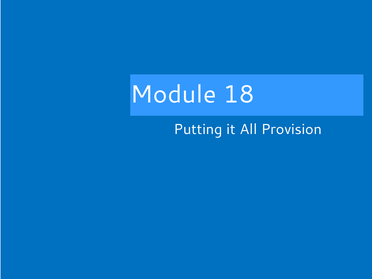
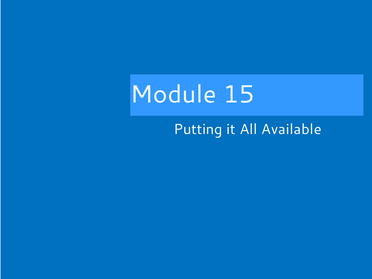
18: 18 -> 15
Provision: Provision -> Available
